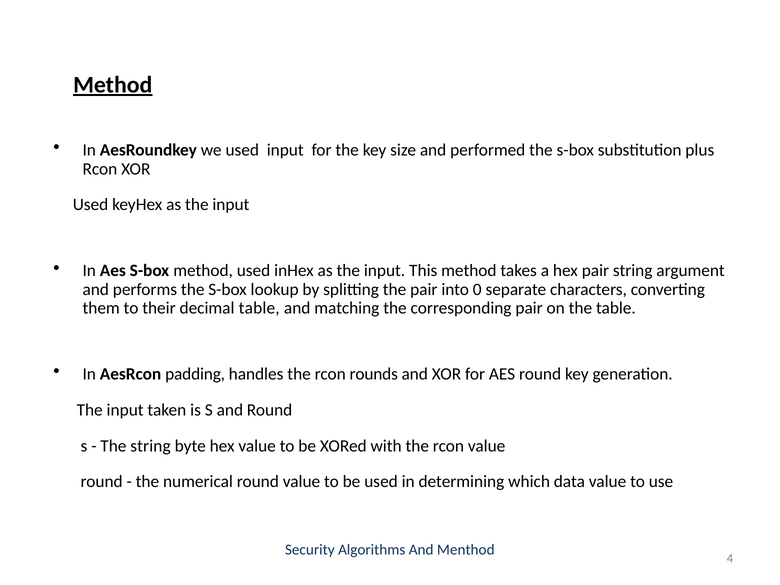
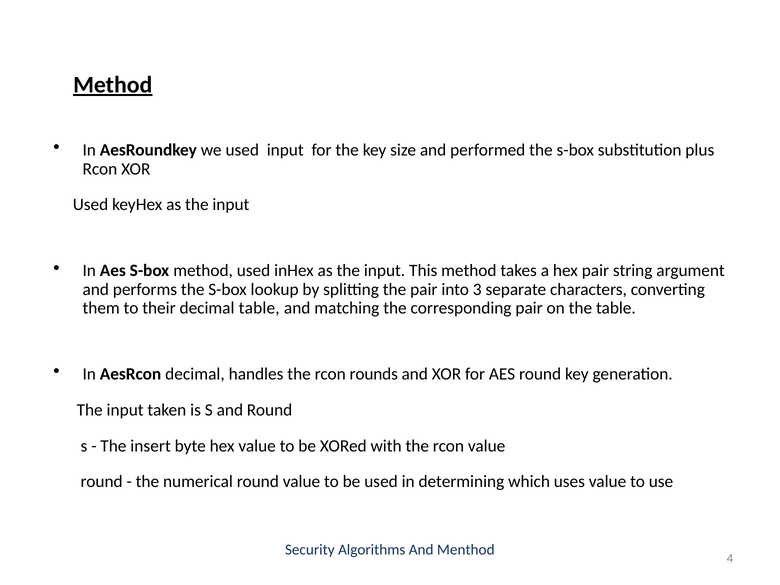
0: 0 -> 3
AesRcon padding: padding -> decimal
The string: string -> insert
data: data -> uses
